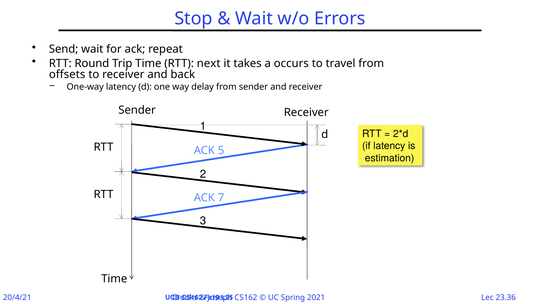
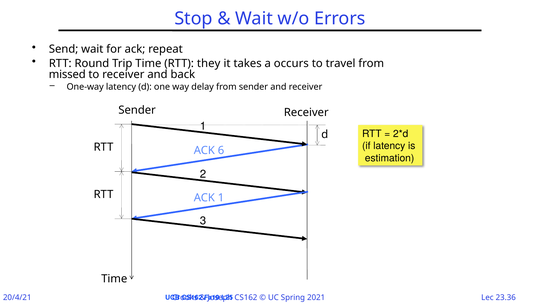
next: next -> they
offsets: offsets -> missed
5: 5 -> 6
ACK 7: 7 -> 1
